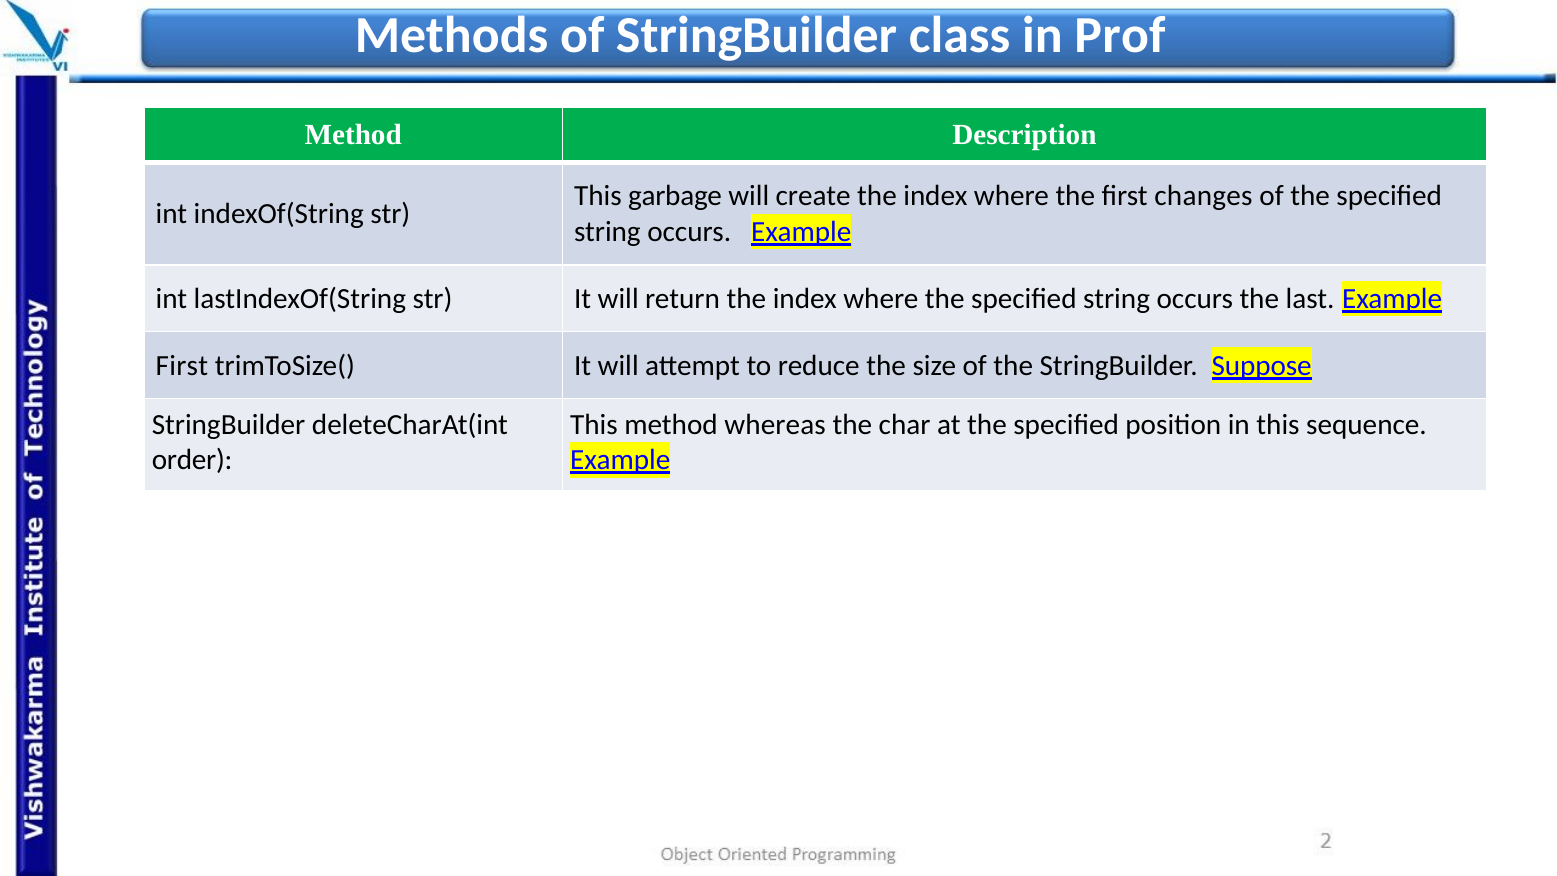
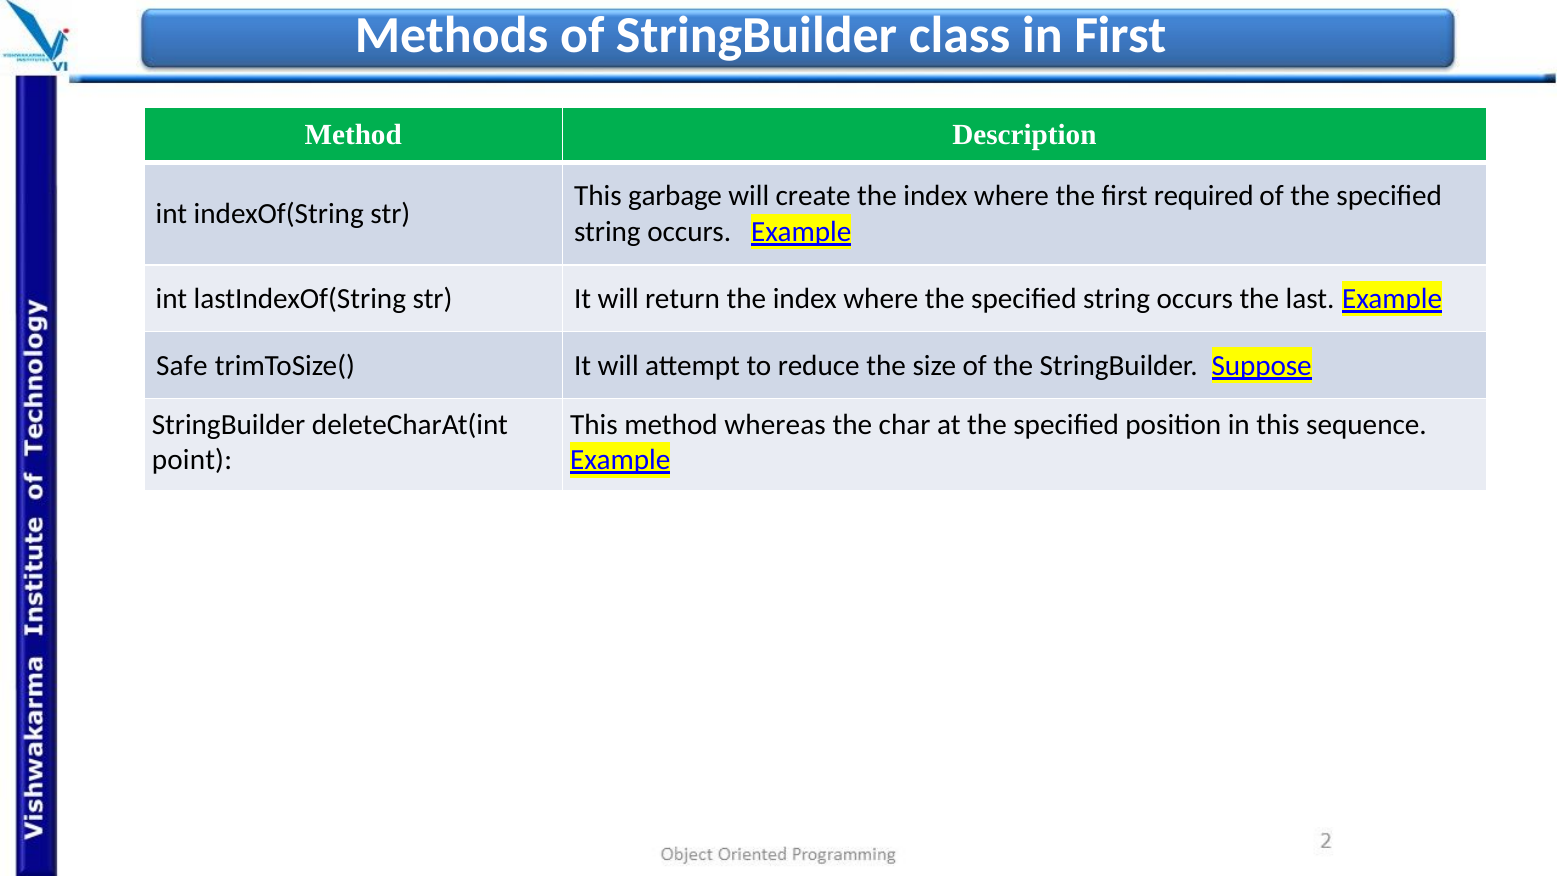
in Prof: Prof -> First
changes: changes -> required
First at (182, 365): First -> Safe
order: order -> point
